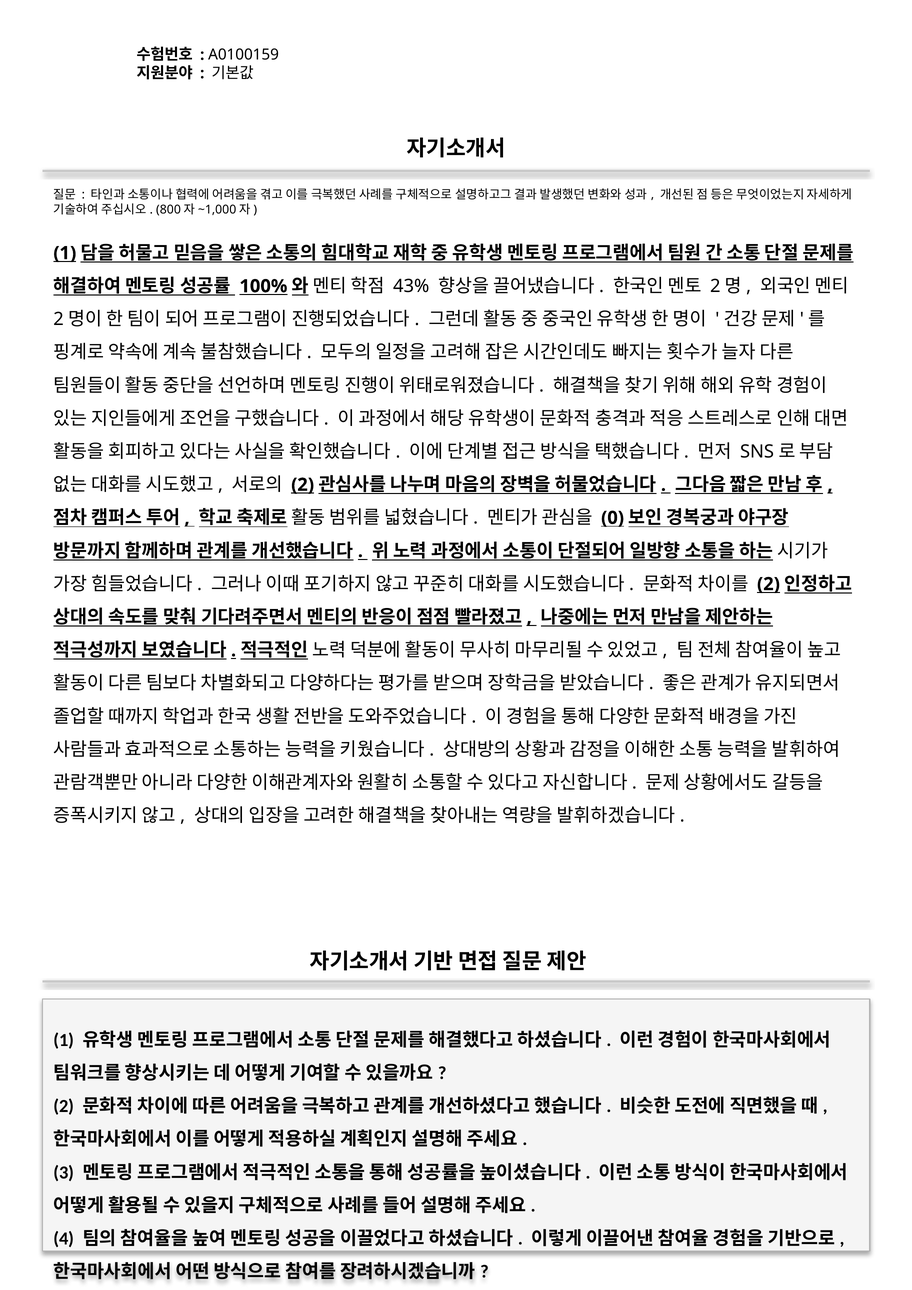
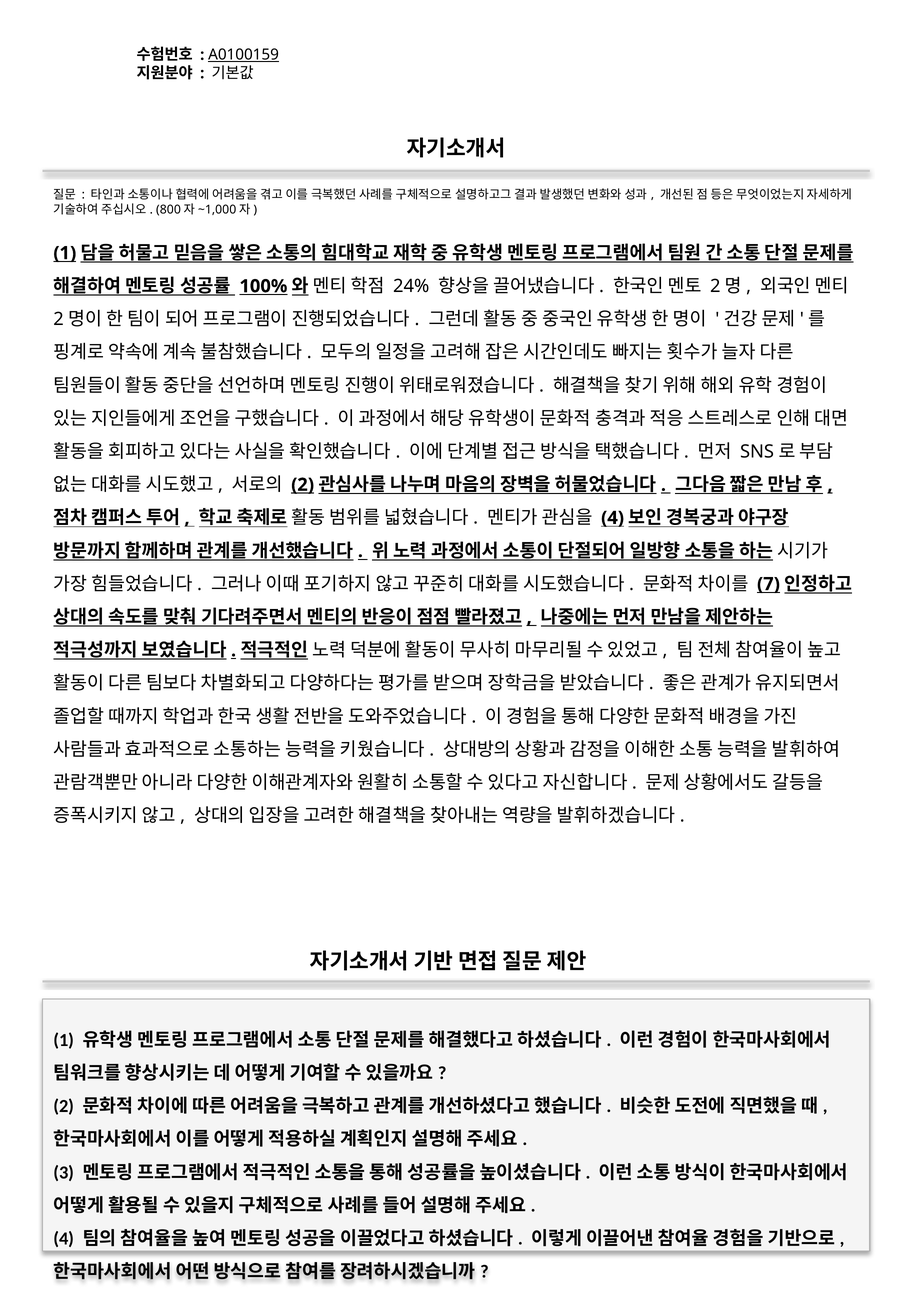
A0100159 underline: none -> present
43%: 43% -> 24%
0 at (613, 518): 0 -> 4
2 at (768, 584): 2 -> 7
